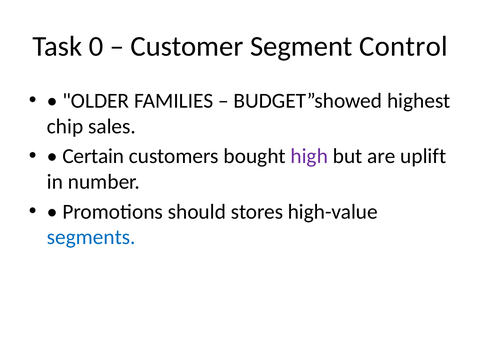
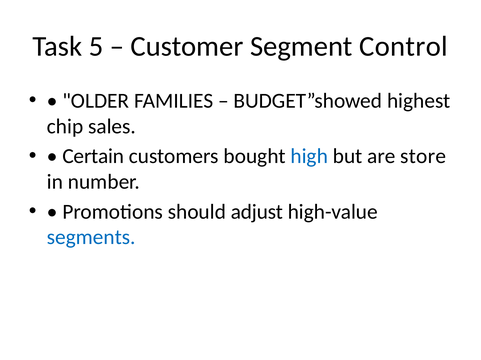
0: 0 -> 5
high colour: purple -> blue
uplift: uplift -> store
stores: stores -> adjust
